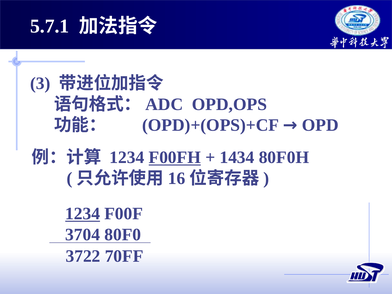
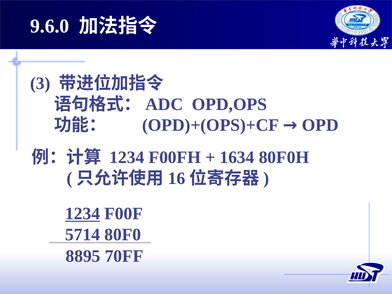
5.7.1: 5.7.1 -> 9.6.0
F00FH underline: present -> none
1434: 1434 -> 1634
3704: 3704 -> 5714
3722: 3722 -> 8895
